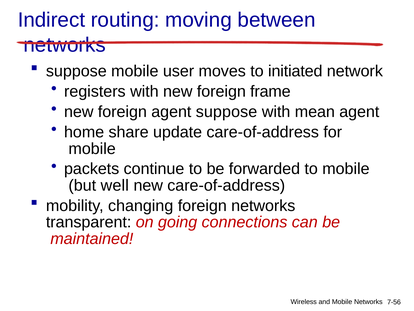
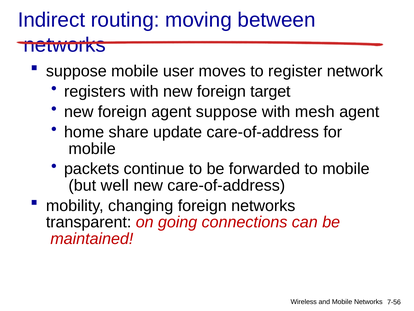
initiated: initiated -> register
frame: frame -> target
mean: mean -> mesh
